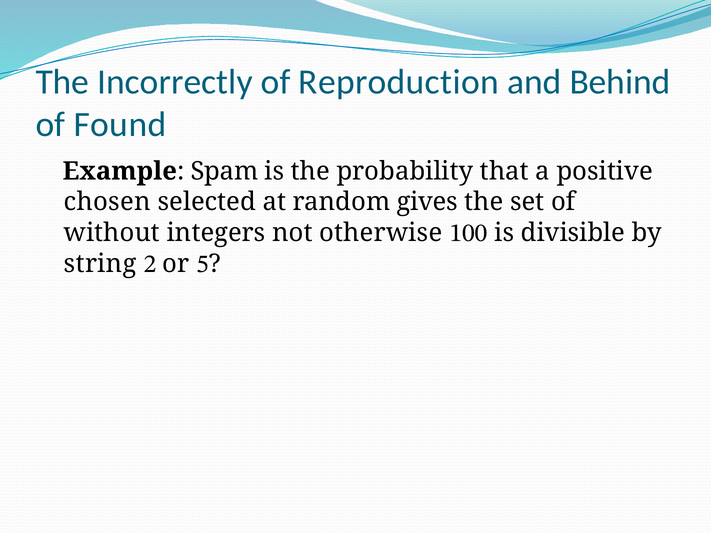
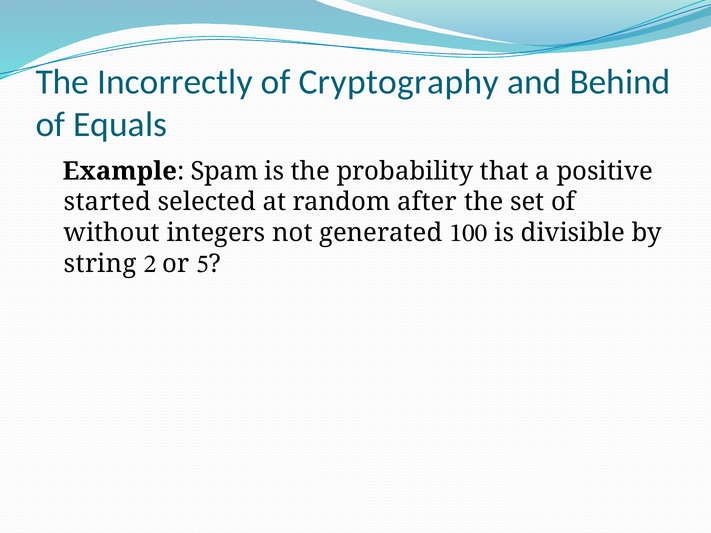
Reproduction: Reproduction -> Cryptography
Found: Found -> Equals
chosen: chosen -> started
gives: gives -> after
otherwise: otherwise -> generated
